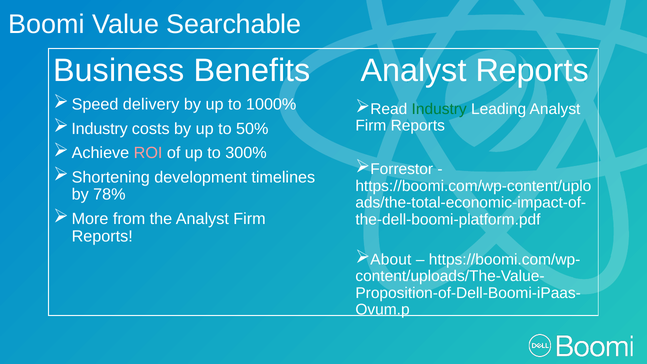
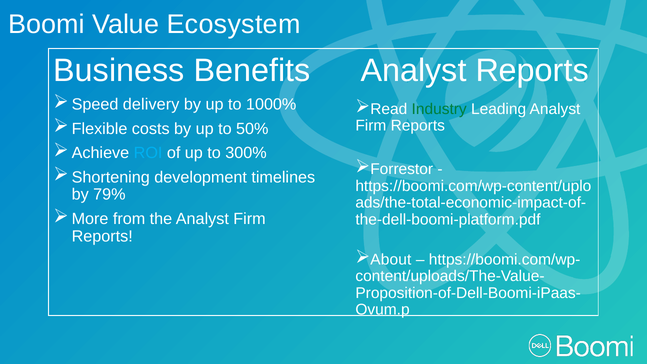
Searchable: Searchable -> Ecosystem
Industry at (100, 129): Industry -> Flexible
ROI colour: pink -> light blue
78%: 78% -> 79%
